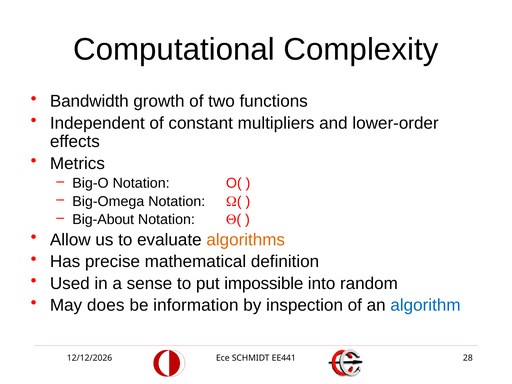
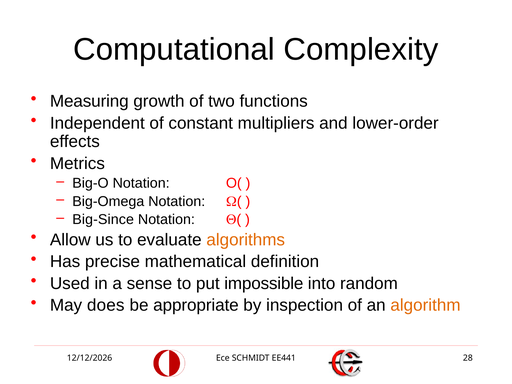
Bandwidth: Bandwidth -> Measuring
Big-About: Big-About -> Big-Since
information: information -> appropriate
algorithm colour: blue -> orange
